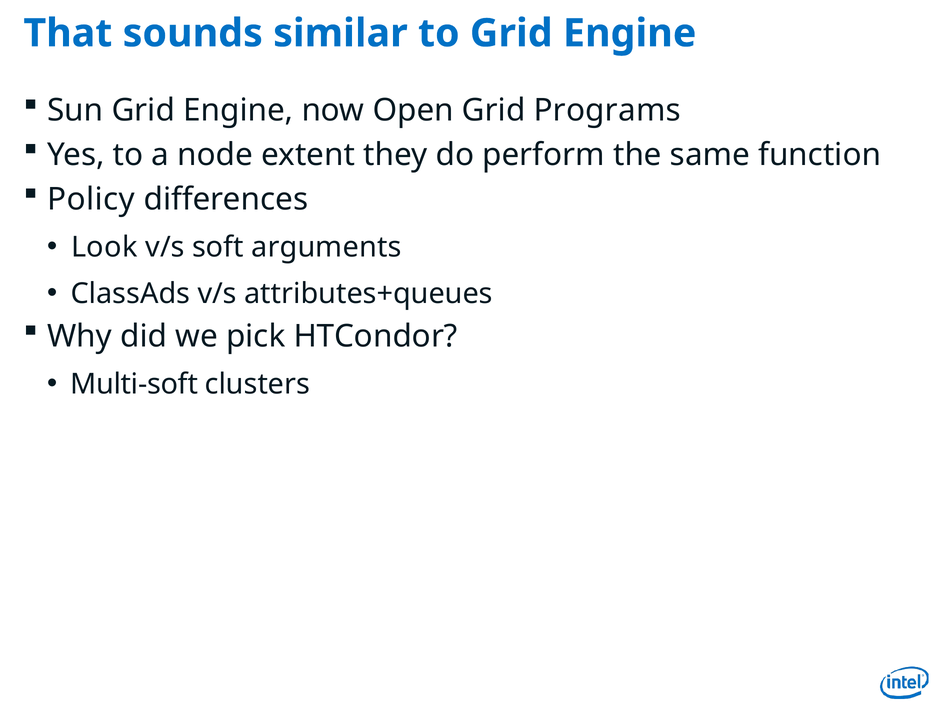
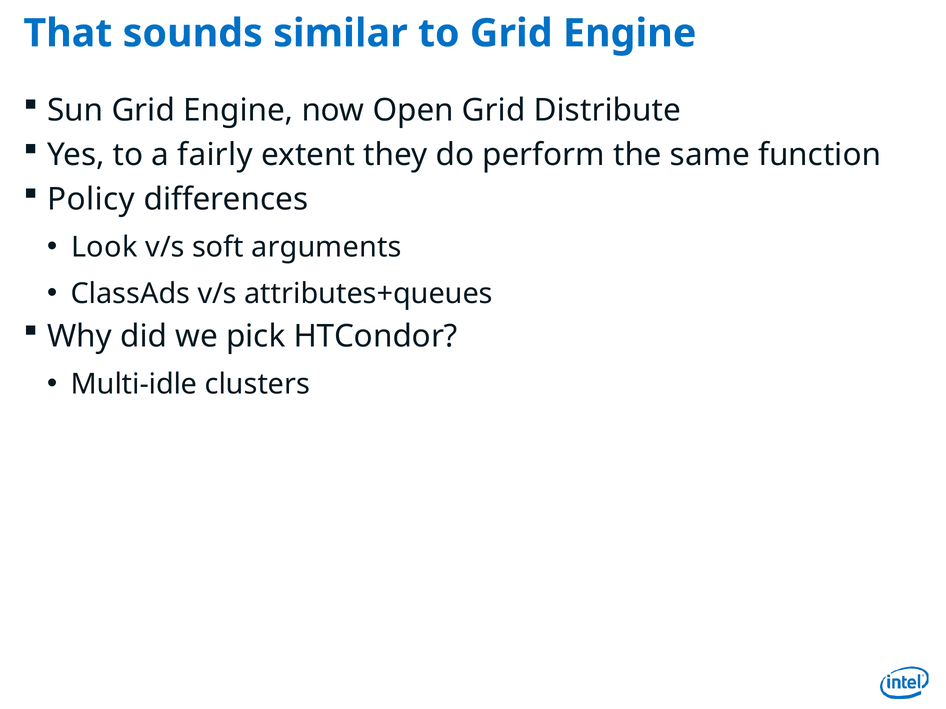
Programs: Programs -> Distribute
node: node -> fairly
Multi-soft: Multi-soft -> Multi-idle
